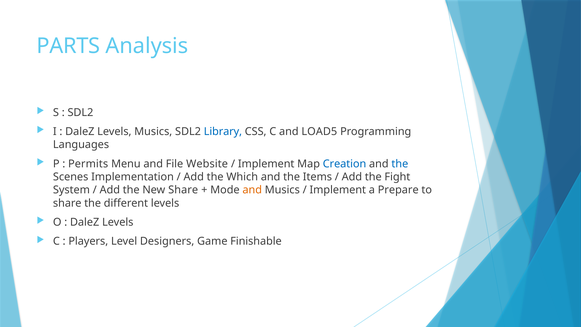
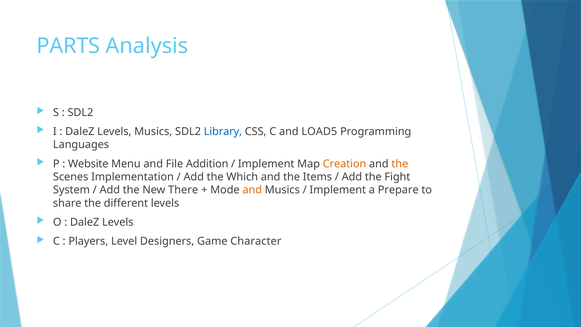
Permits: Permits -> Website
Website: Website -> Addition
Creation colour: blue -> orange
the at (400, 164) colour: blue -> orange
New Share: Share -> There
Finishable: Finishable -> Character
